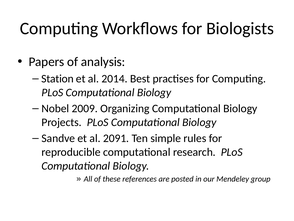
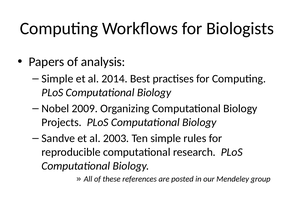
Station at (58, 79): Station -> Simple
2091: 2091 -> 2003
